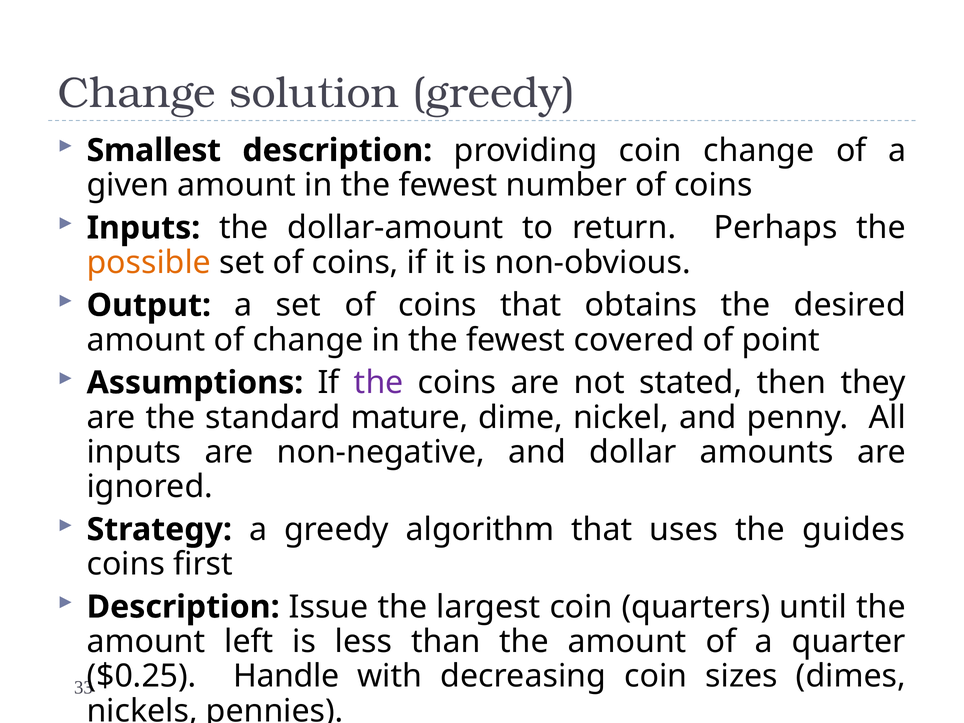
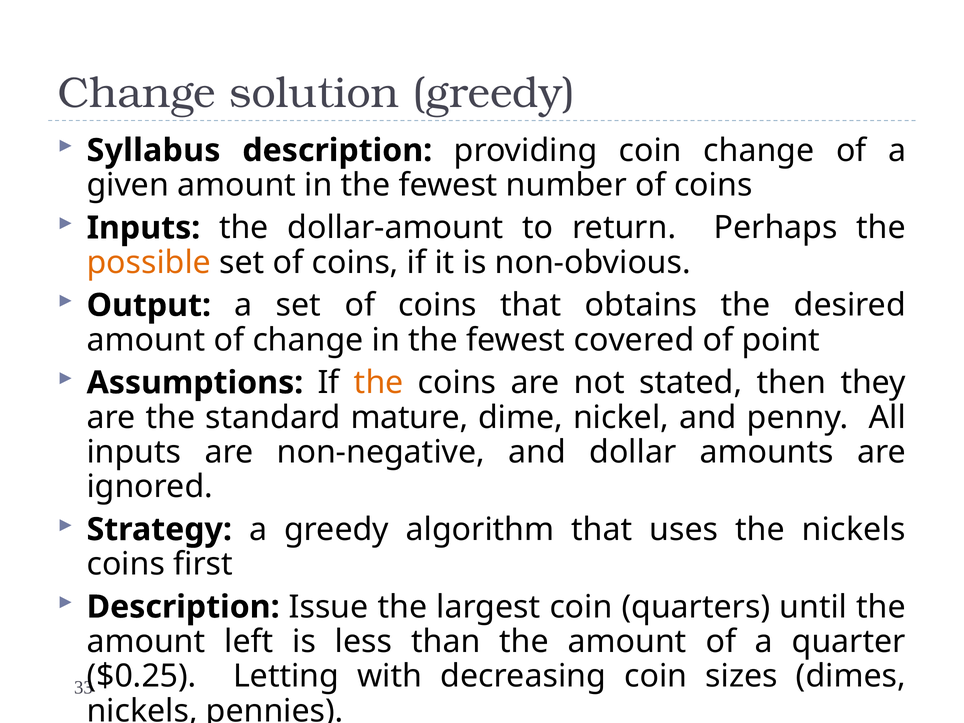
Smallest: Smallest -> Syllabus
the at (379, 383) colour: purple -> orange
the guides: guides -> nickels
Handle: Handle -> Letting
